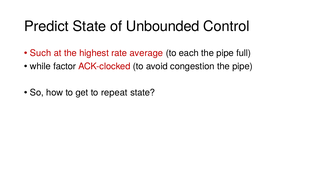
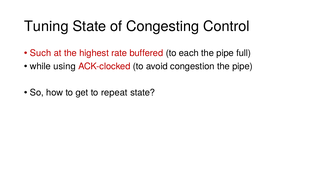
Predict: Predict -> Tuning
Unbounded: Unbounded -> Congesting
average: average -> buffered
factor: factor -> using
